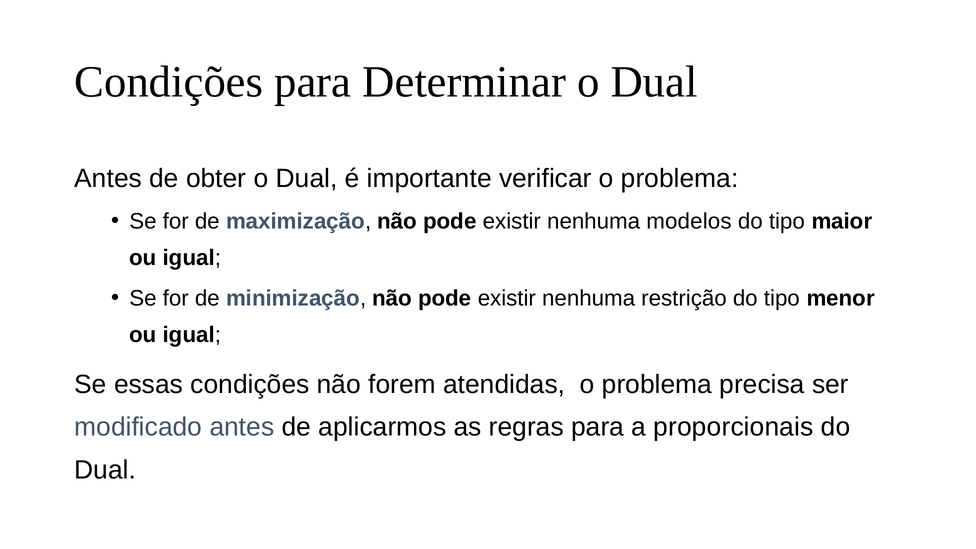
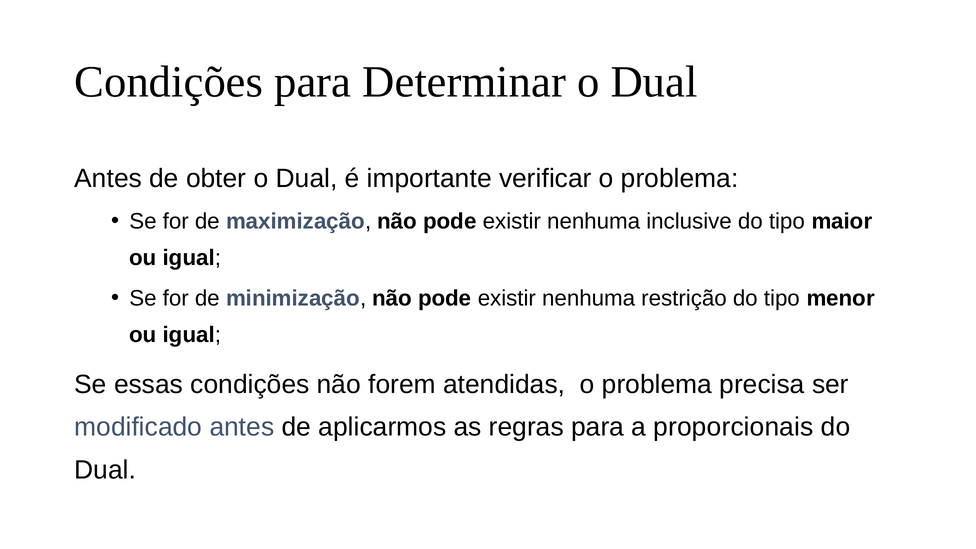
modelos: modelos -> inclusive
